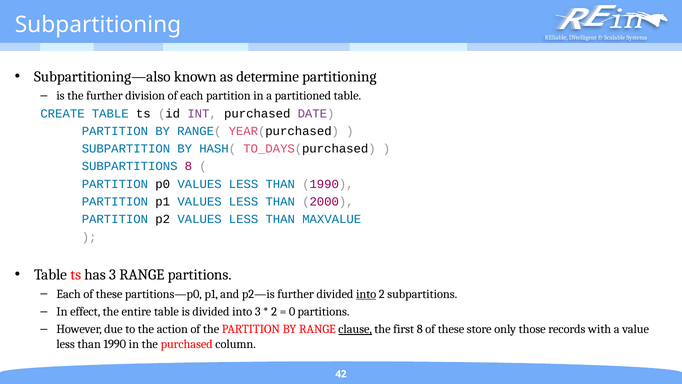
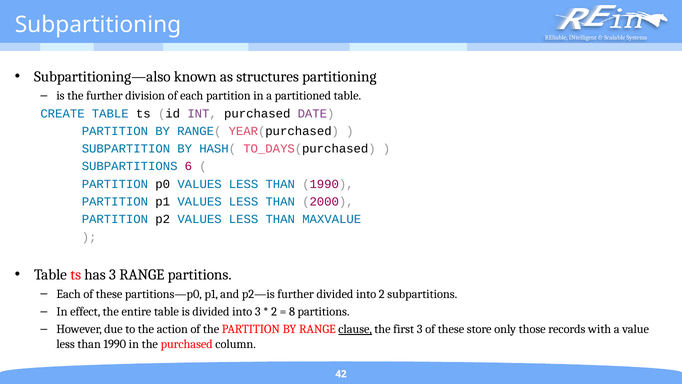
determine: determine -> structures
SUBPARTITIONS 8: 8 -> 6
into at (366, 294) underline: present -> none
0: 0 -> 8
first 8: 8 -> 3
